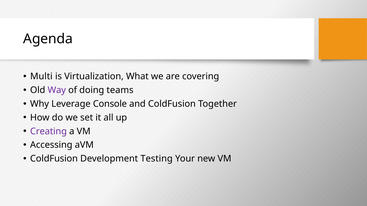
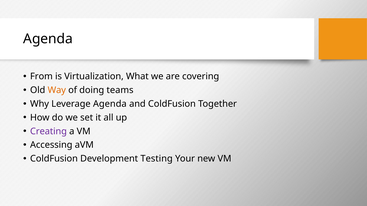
Multi: Multi -> From
Way colour: purple -> orange
Leverage Console: Console -> Agenda
